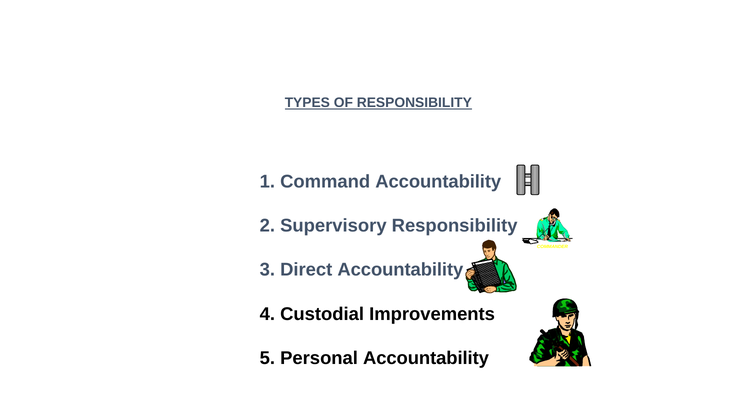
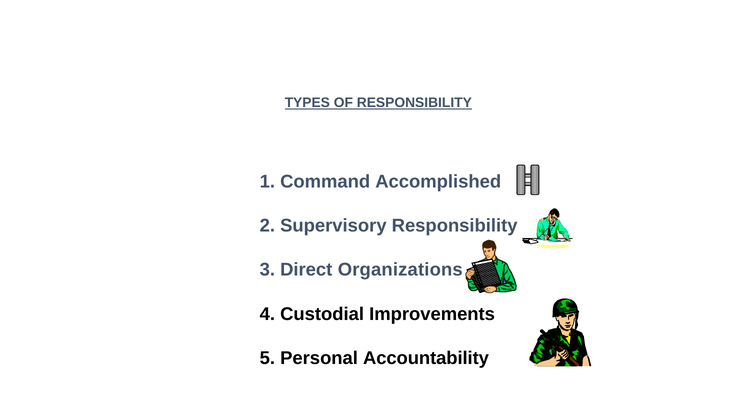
Command Accountability: Accountability -> Accomplished
Direct Accountability: Accountability -> Organizations
